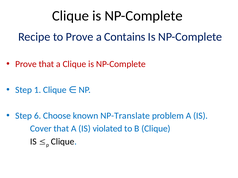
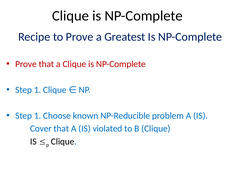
Contains: Contains -> Greatest
6 at (38, 116): 6 -> 1
NP-Translate: NP-Translate -> NP-Reducible
